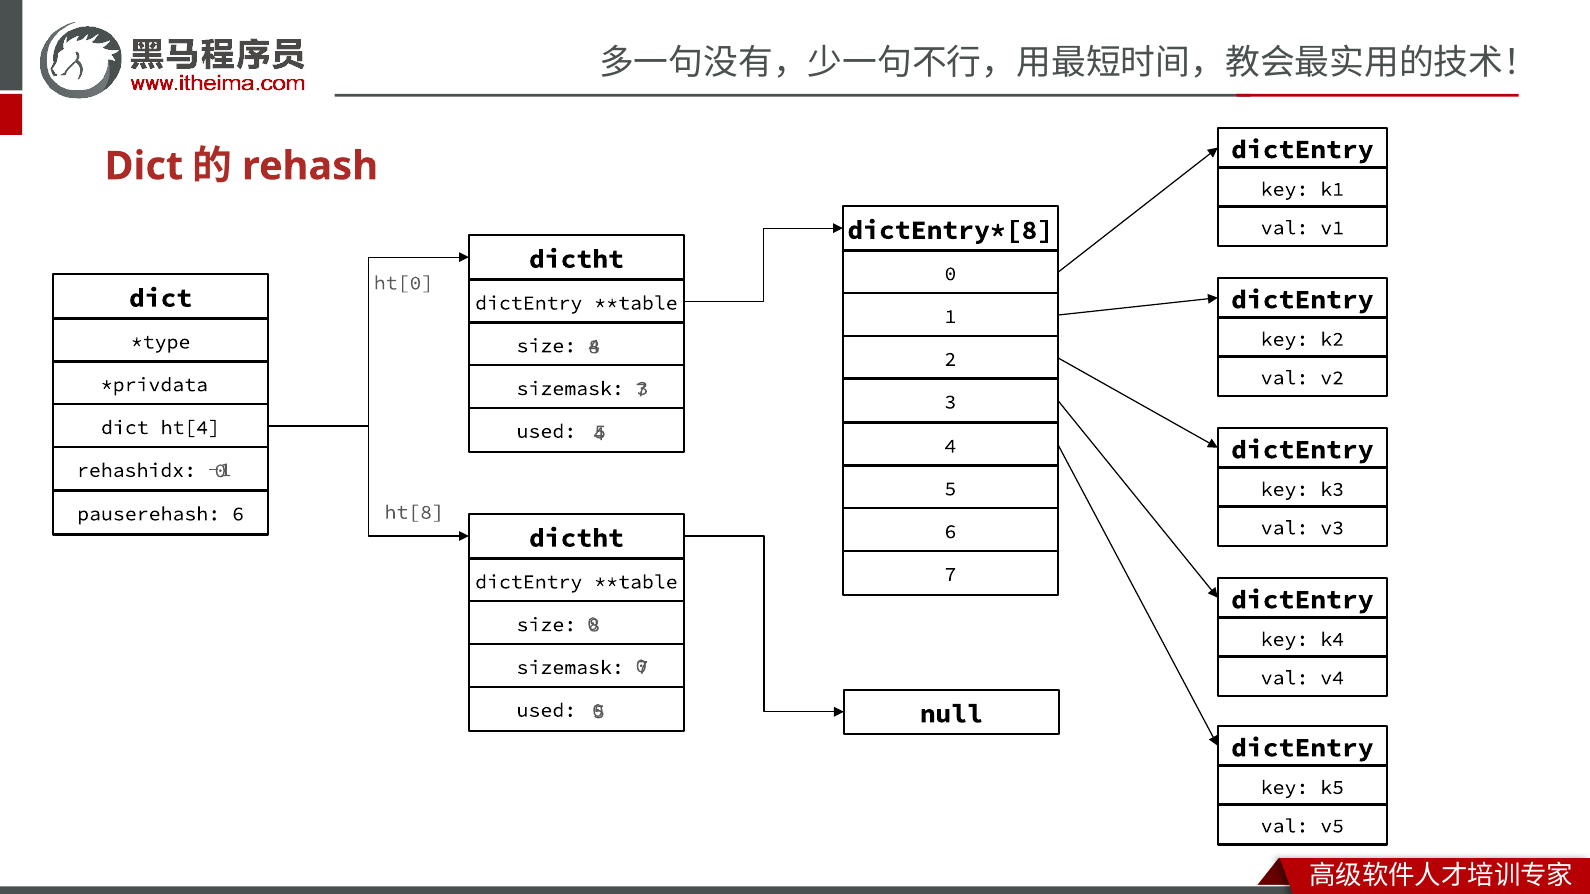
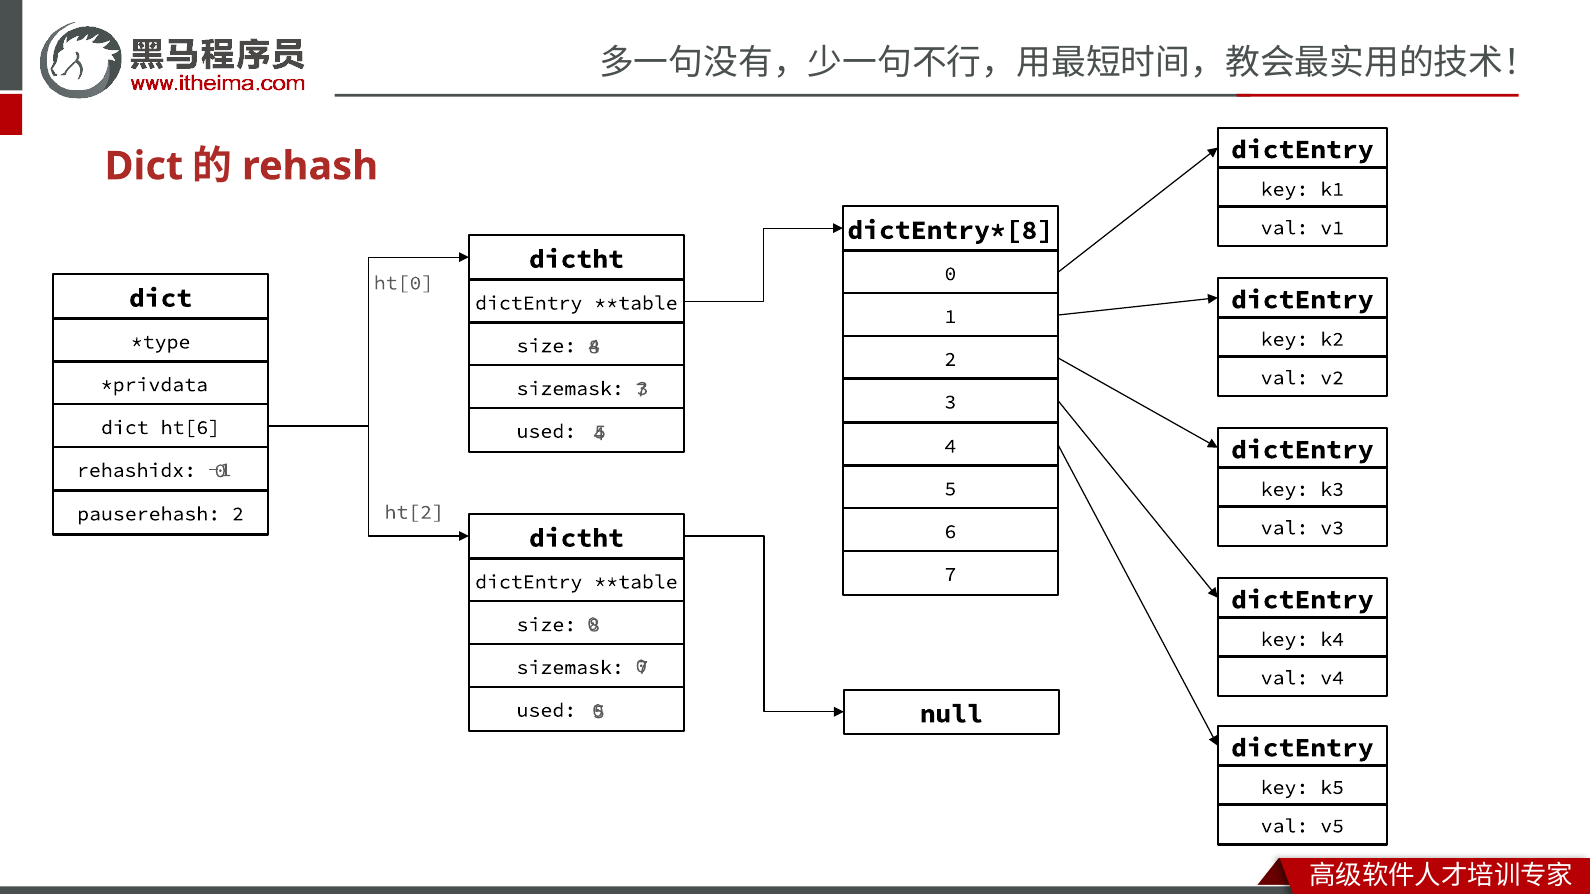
ht[4: ht[4 -> ht[6
ht[8: ht[8 -> ht[2
pauserehash 6: 6 -> 2
